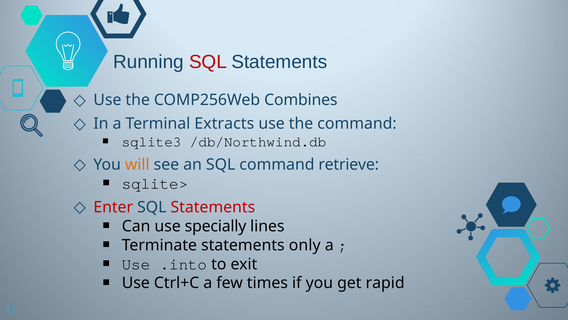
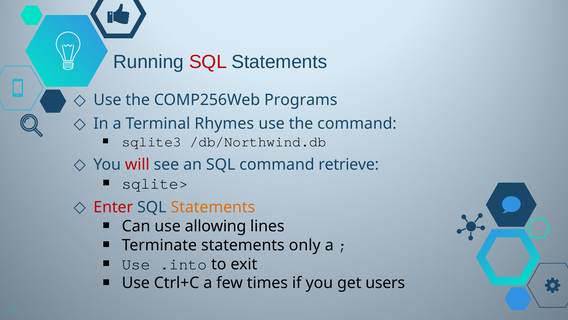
Combines: Combines -> Programs
Extracts: Extracts -> Rhymes
will colour: orange -> red
Statements at (213, 207) colour: red -> orange
specially: specially -> allowing
rapid: rapid -> users
